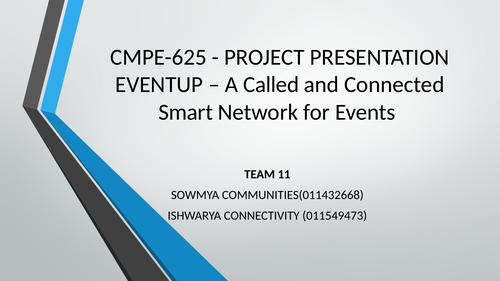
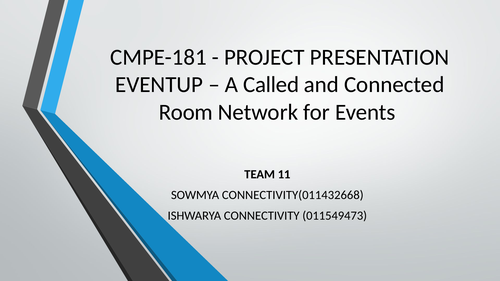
CMPE-625: CMPE-625 -> CMPE-181
Smart: Smart -> Room
COMMUNITIES(011432668: COMMUNITIES(011432668 -> CONNECTIVITY(011432668
